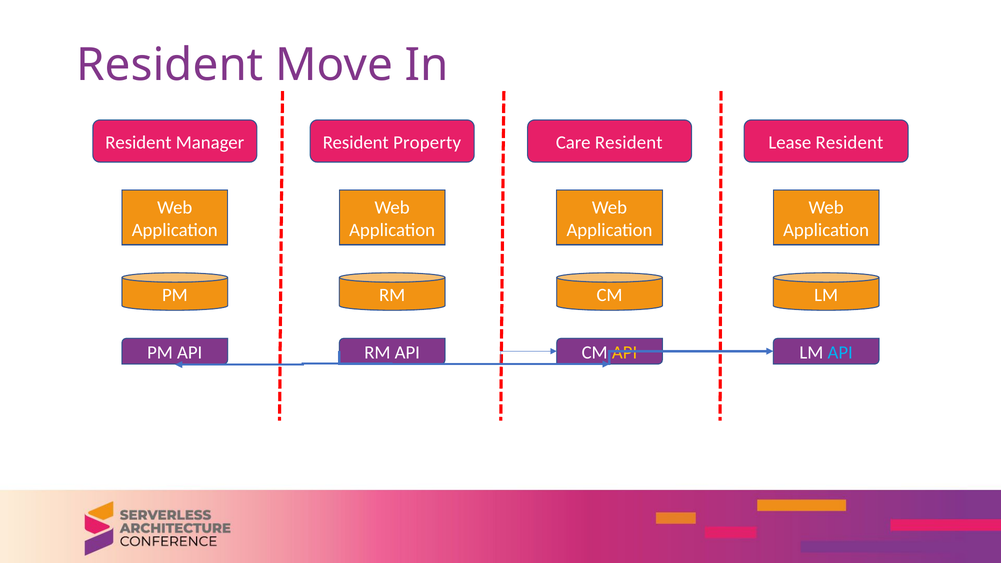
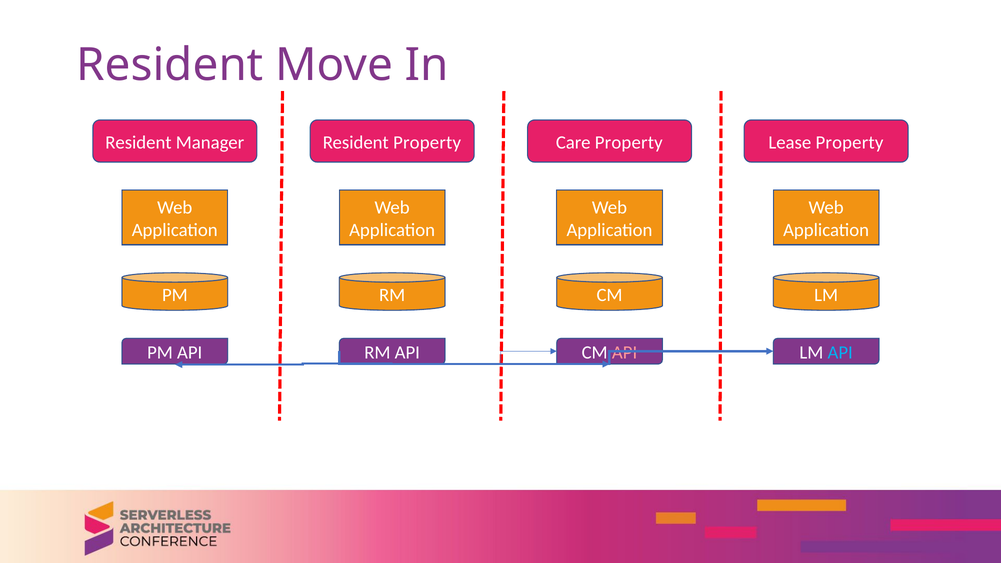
Care Resident: Resident -> Property
Lease Resident: Resident -> Property
API at (625, 353) colour: yellow -> pink
